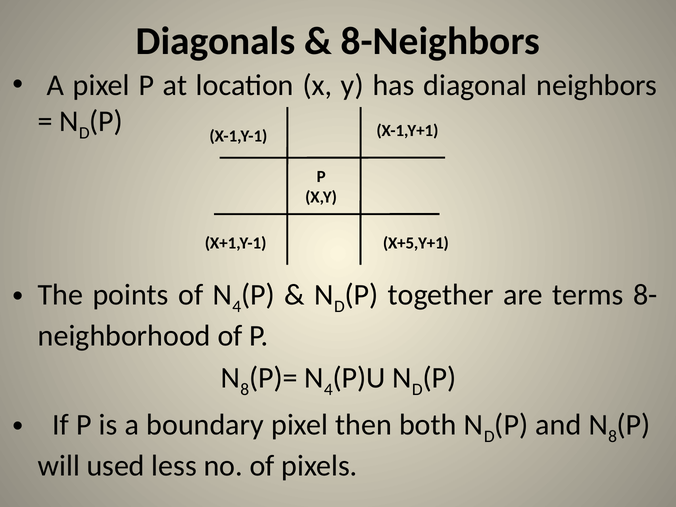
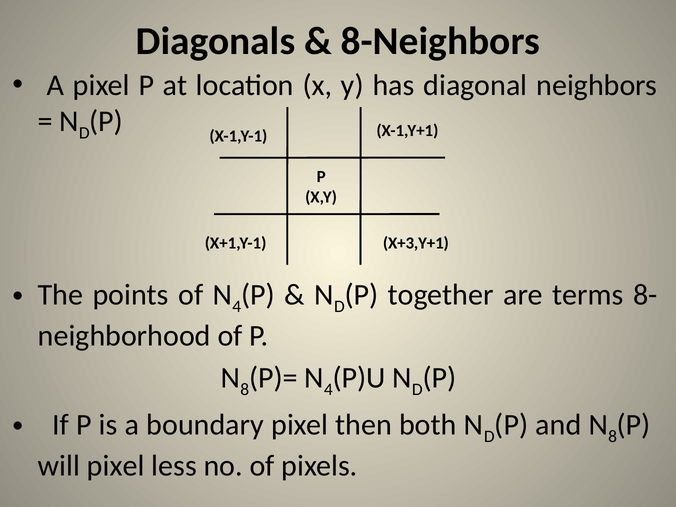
X+5,Y+1: X+5,Y+1 -> X+3,Y+1
will used: used -> pixel
